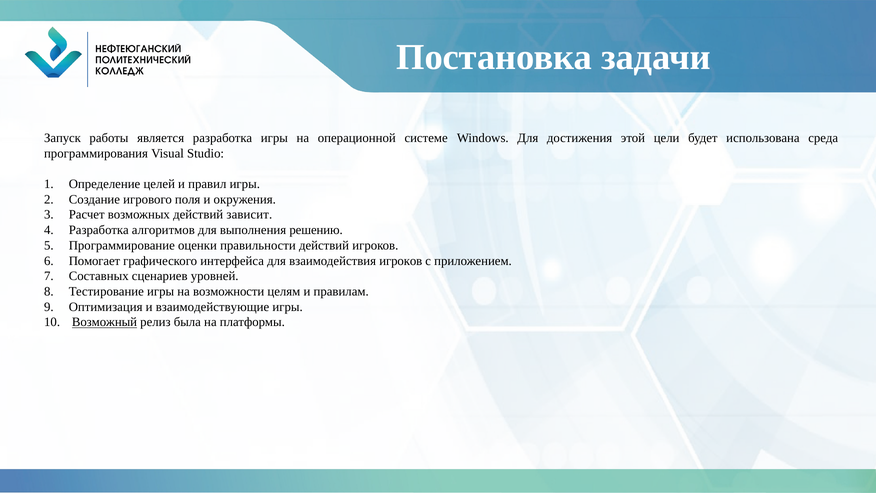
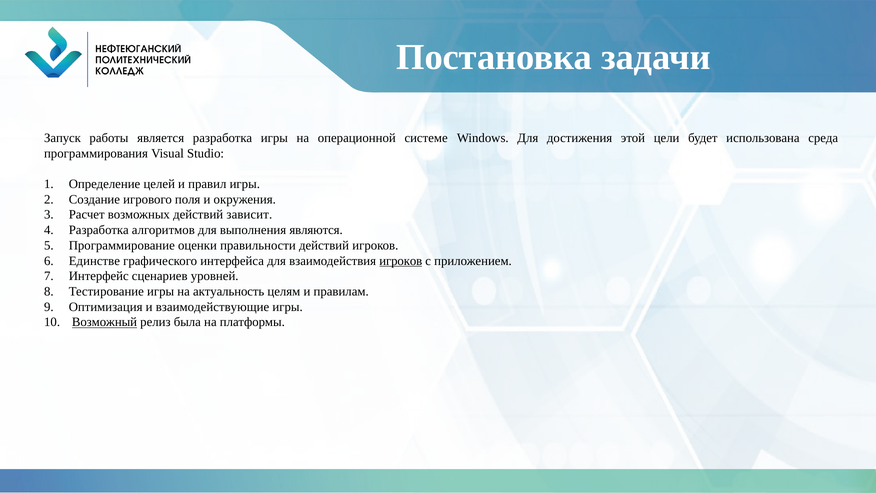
решению: решению -> являются
Помогает: Помогает -> Единстве
игроков at (401, 261) underline: none -> present
Составных: Составных -> Интерфейс
возможности: возможности -> актуальность
